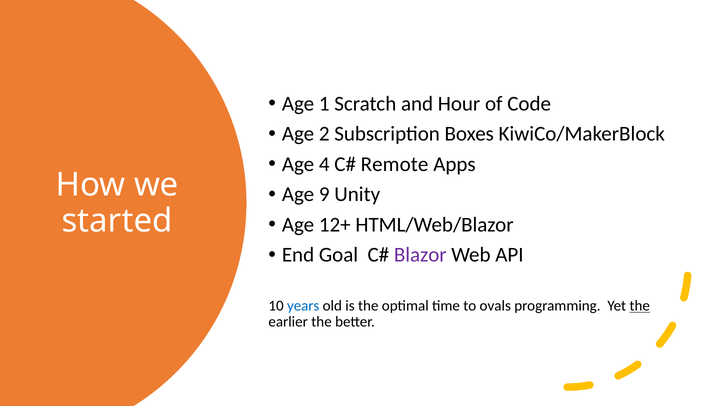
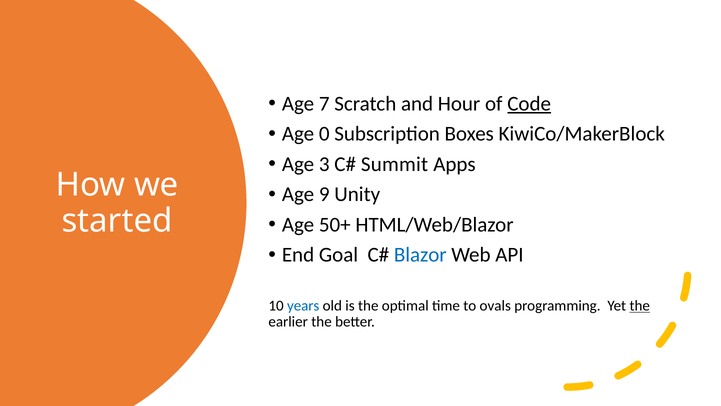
1: 1 -> 7
Code underline: none -> present
2: 2 -> 0
4: 4 -> 3
Remote: Remote -> Summit
12+: 12+ -> 50+
Blazor colour: purple -> blue
